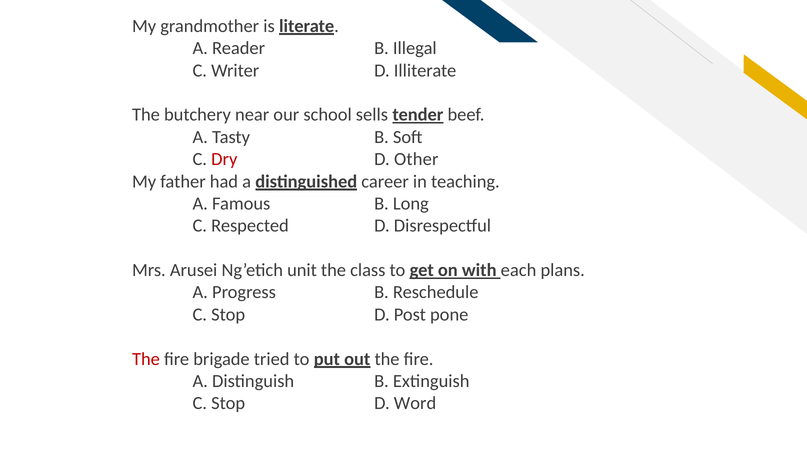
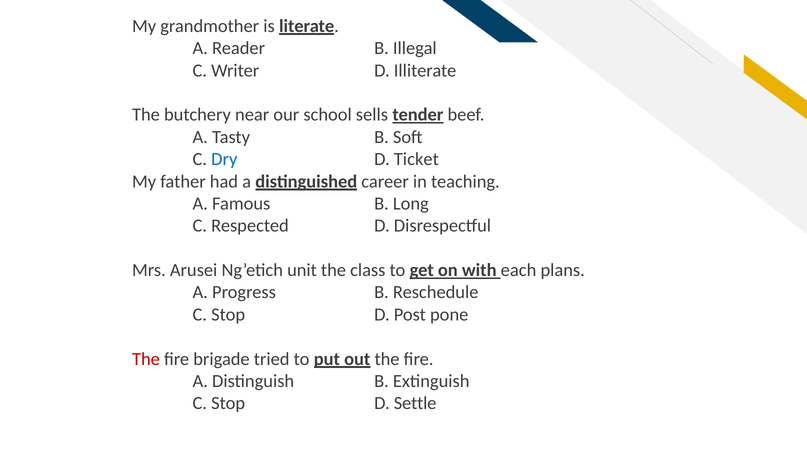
Dry colour: red -> blue
Other: Other -> Ticket
Word: Word -> Settle
